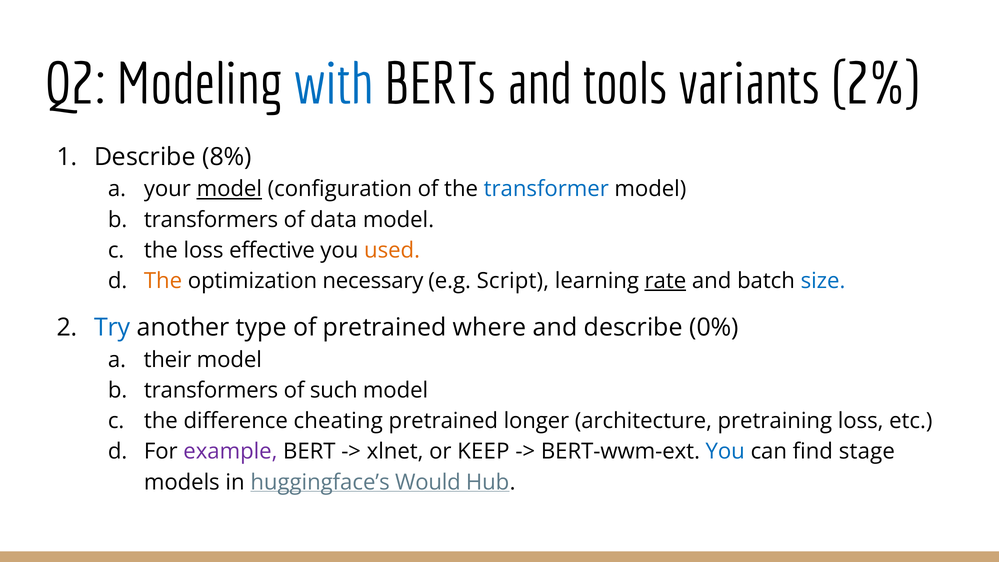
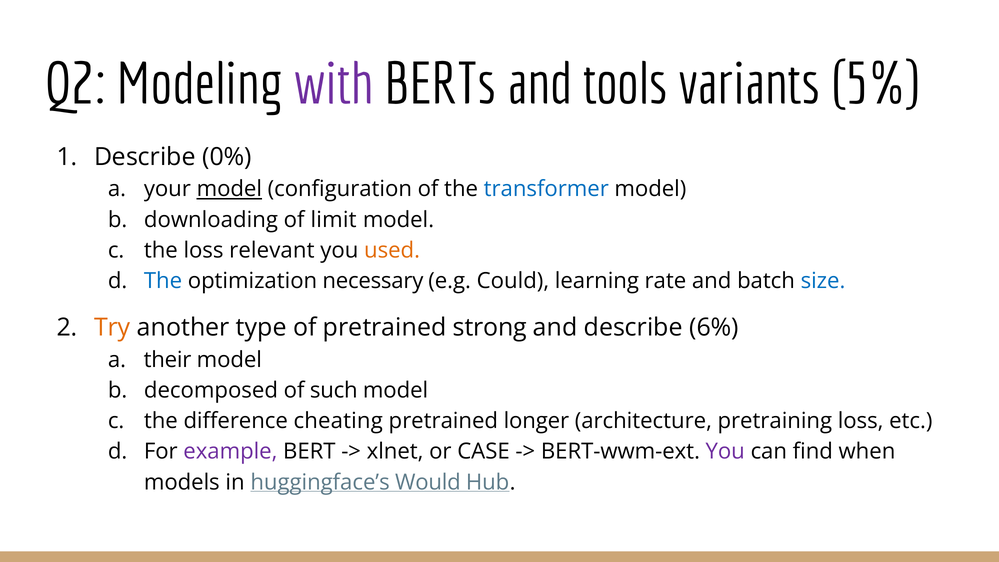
with colour: blue -> purple
2%: 2% -> 5%
8%: 8% -> 0%
transformers at (211, 220): transformers -> downloading
data: data -> limit
effective: effective -> relevant
The at (163, 281) colour: orange -> blue
Script: Script -> Could
rate underline: present -> none
Try colour: blue -> orange
where: where -> strong
0%: 0% -> 6%
transformers at (211, 390): transformers -> decomposed
KEEP: KEEP -> CASE
You at (725, 451) colour: blue -> purple
stage: stage -> when
